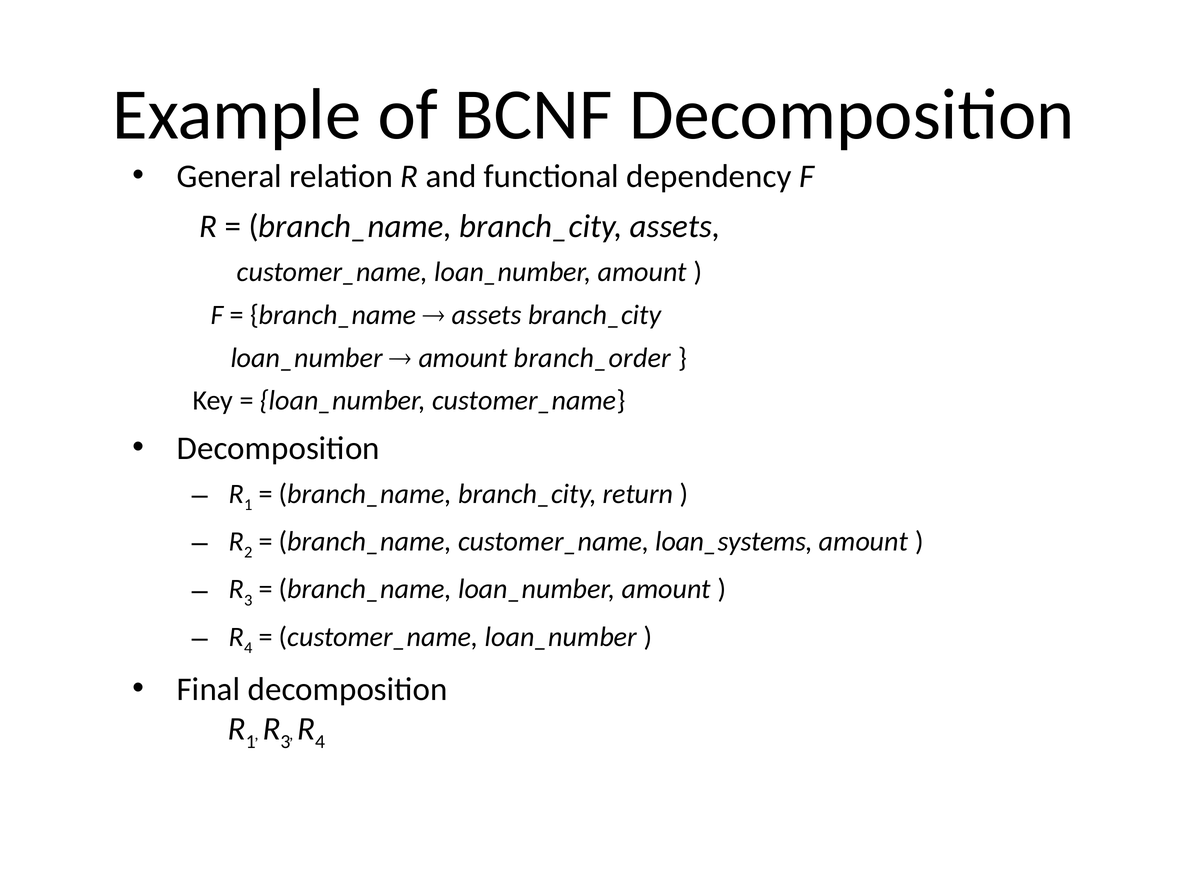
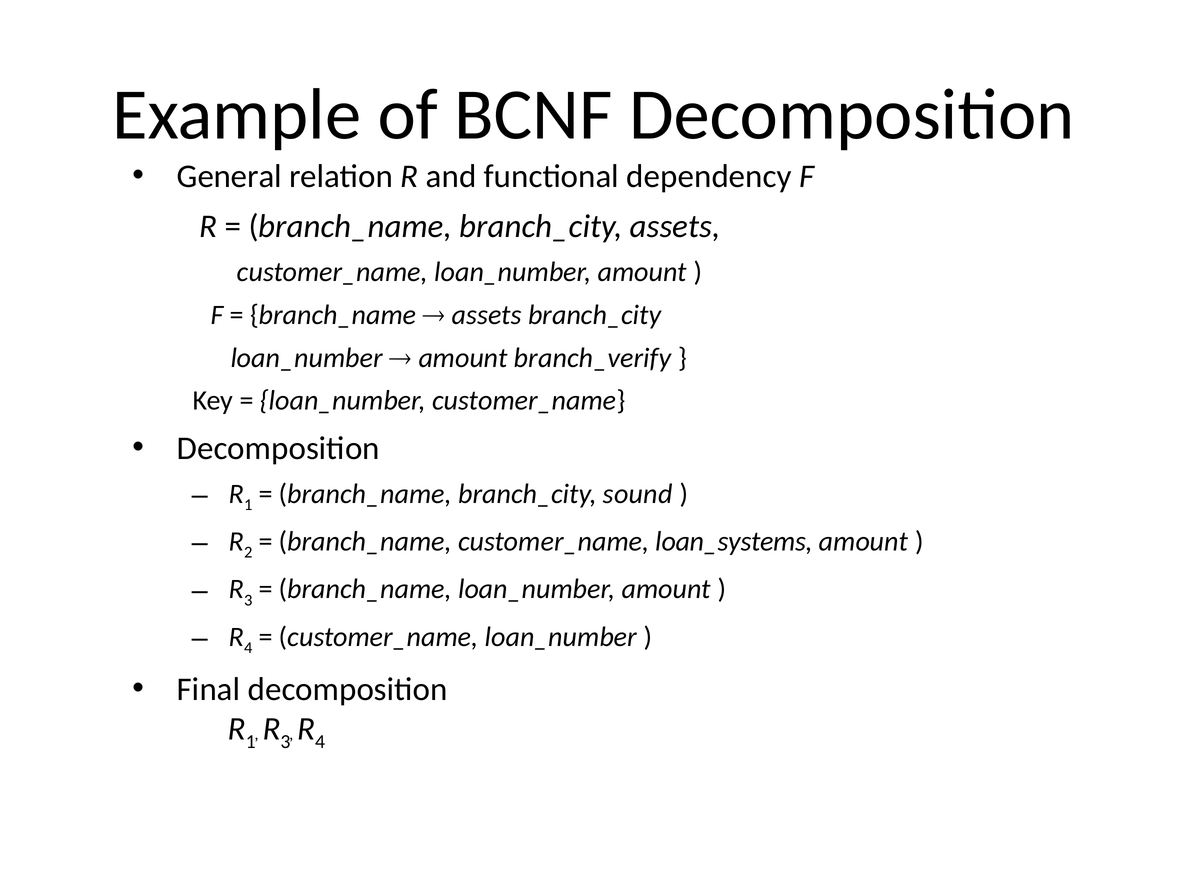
branch_order: branch_order -> branch_verify
return: return -> sound
